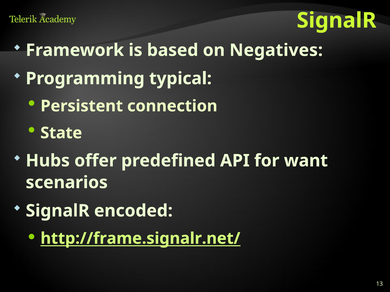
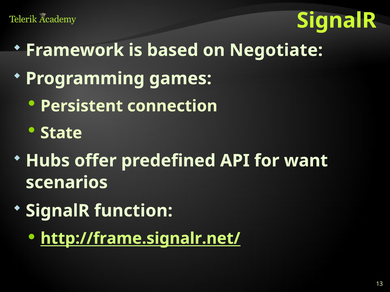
Negatives: Negatives -> Negotiate
typical: typical -> games
encoded: encoded -> function
